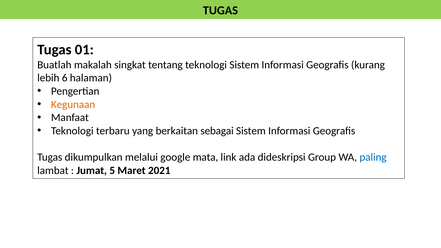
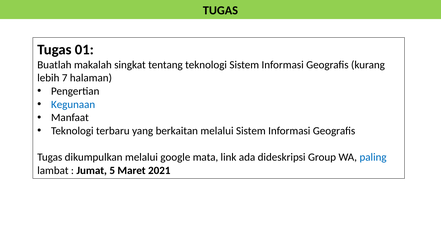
6: 6 -> 7
Kegunaan colour: orange -> blue
berkaitan sebagai: sebagai -> melalui
